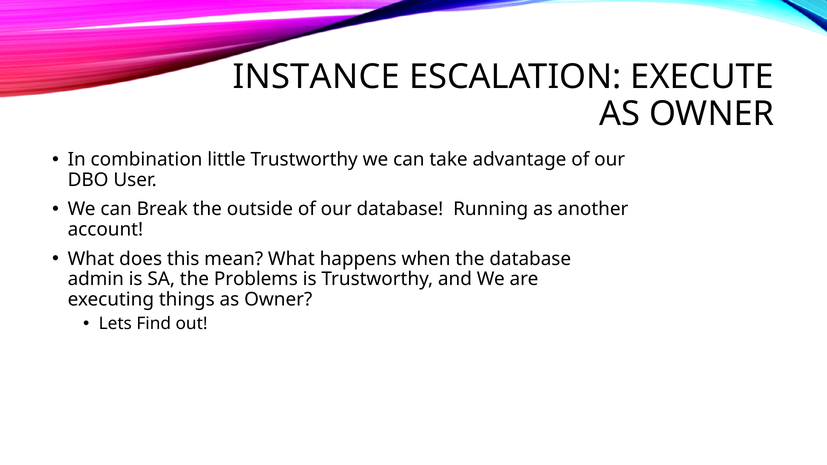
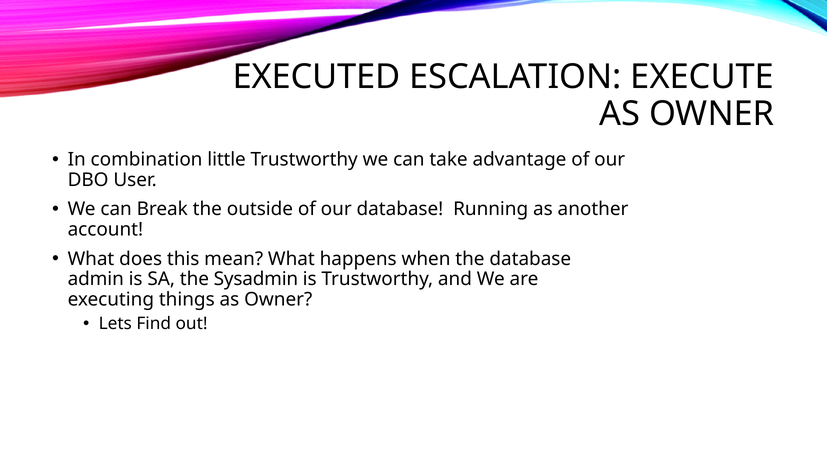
INSTANCE: INSTANCE -> EXECUTED
Problems: Problems -> Sysadmin
